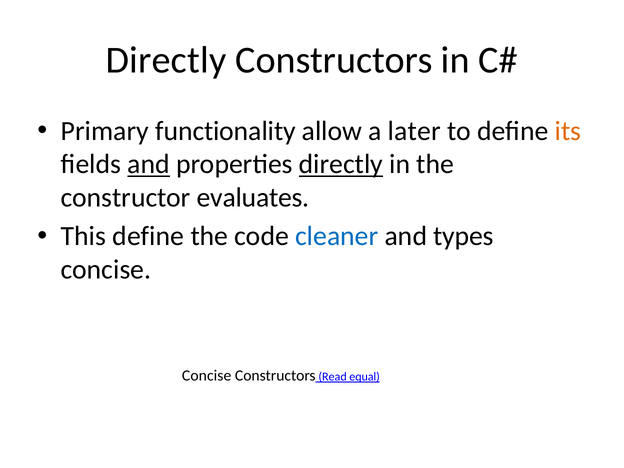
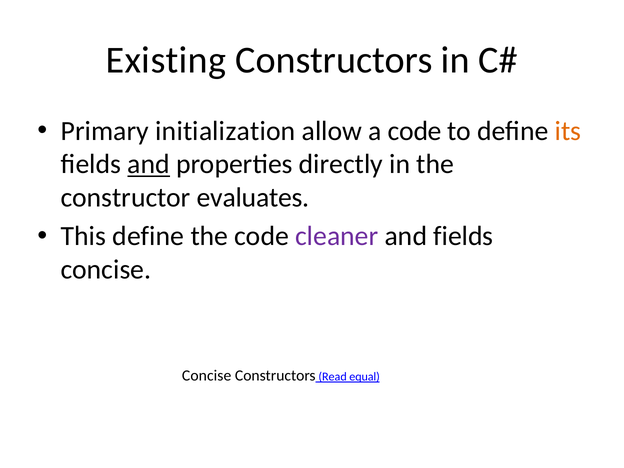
Directly at (166, 60): Directly -> Existing
functionality: functionality -> initialization
a later: later -> code
directly at (341, 164) underline: present -> none
cleaner colour: blue -> purple
and types: types -> fields
